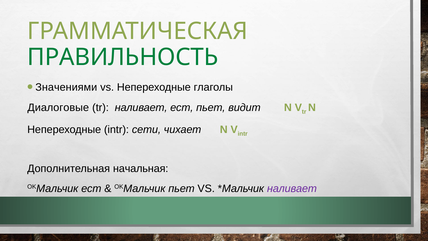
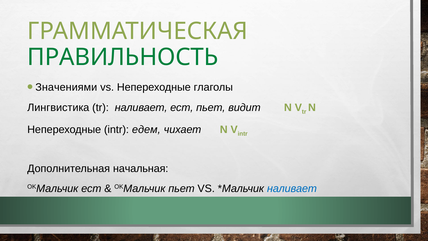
Диалоговые: Диалоговые -> Лингвистика
сети: сети -> едем
наливает at (292, 188) colour: purple -> blue
